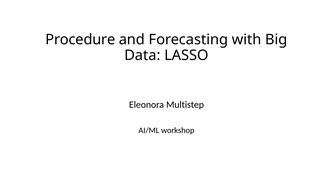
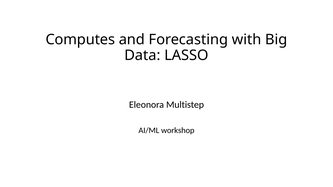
Procedure: Procedure -> Computes
